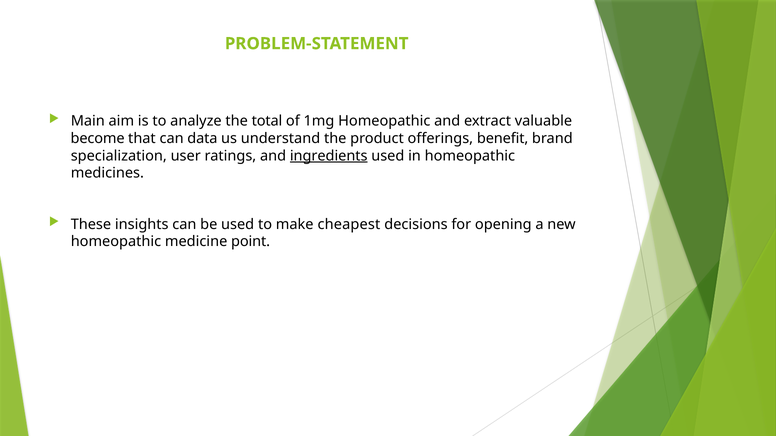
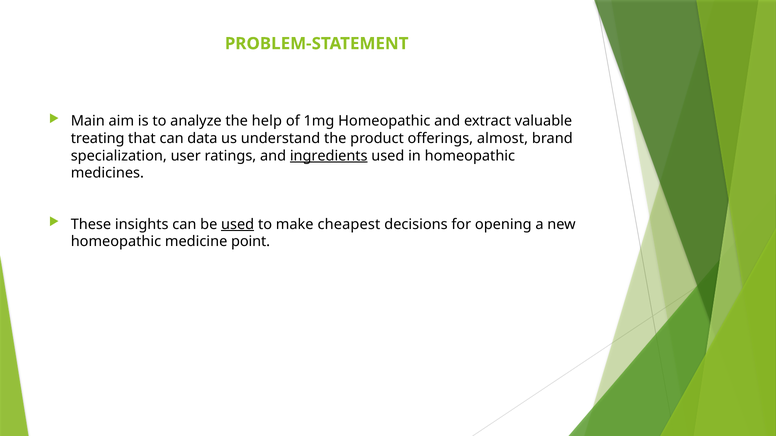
total: total -> help
become: become -> treating
benefit: benefit -> almost
used at (238, 224) underline: none -> present
